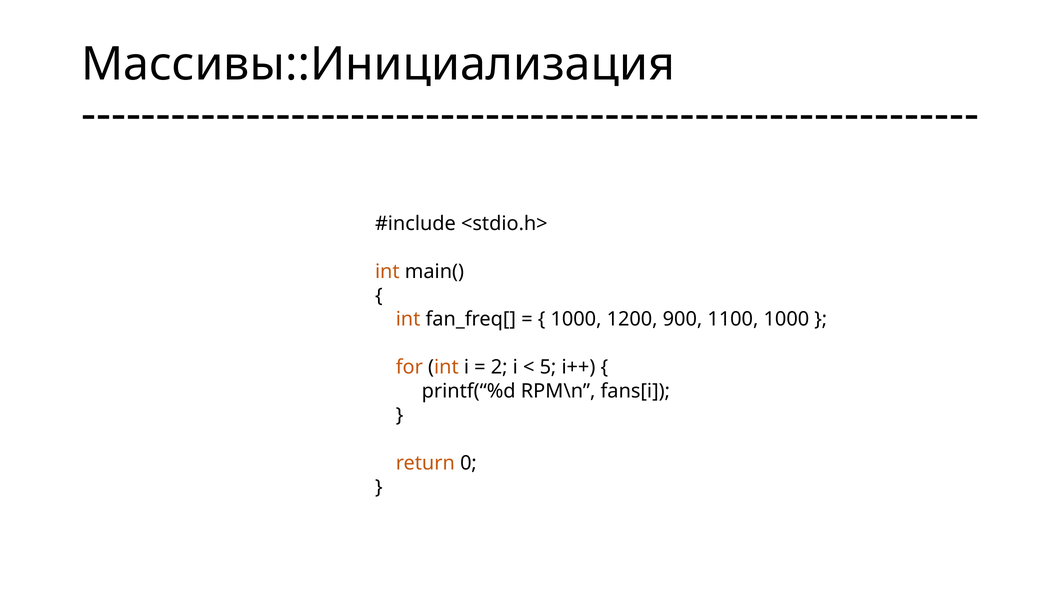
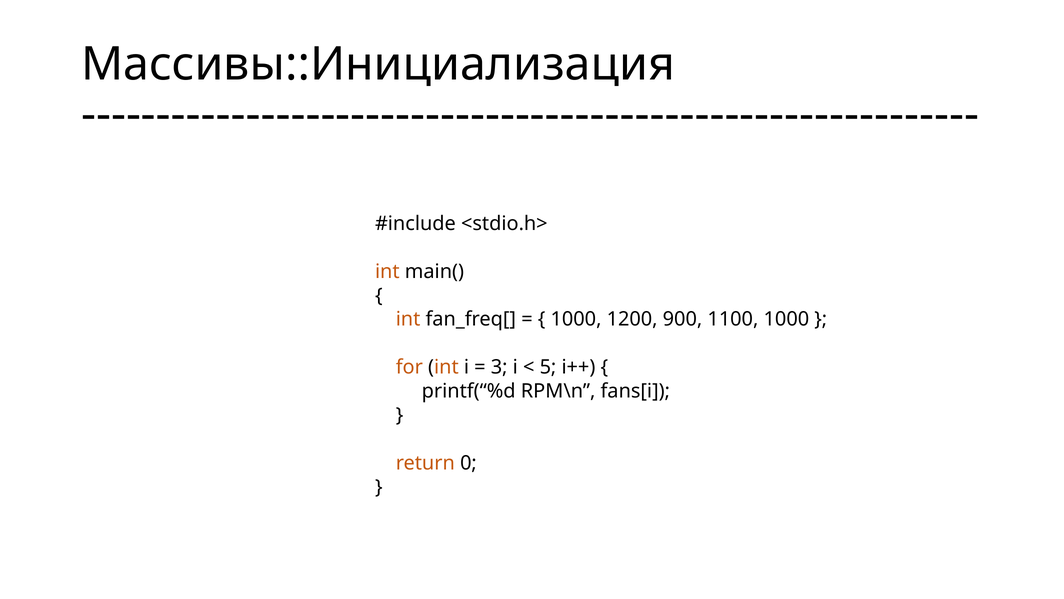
2: 2 -> 3
